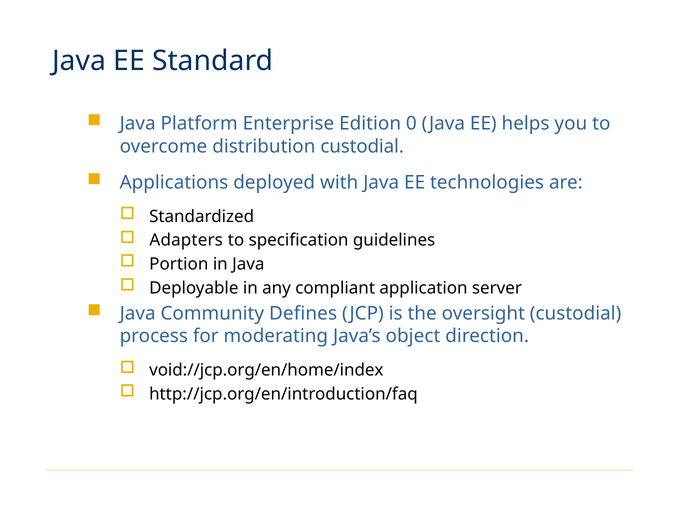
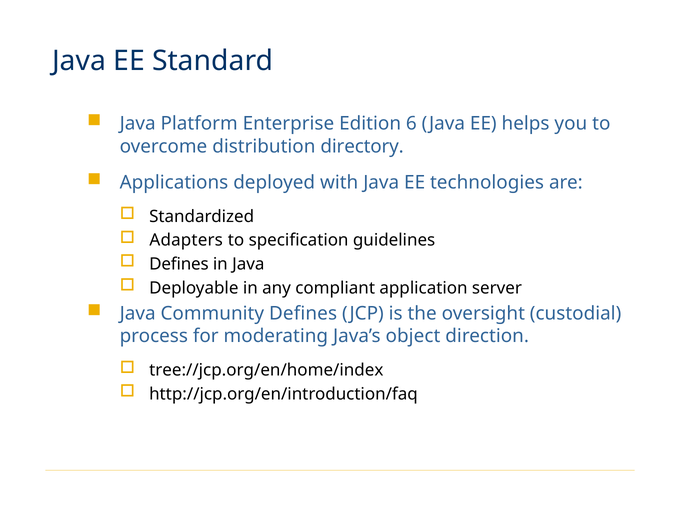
0: 0 -> 6
distribution custodial: custodial -> directory
Portion at (179, 264): Portion -> Defines
void://jcp.org/en/home/index: void://jcp.org/en/home/index -> tree://jcp.org/en/home/index
